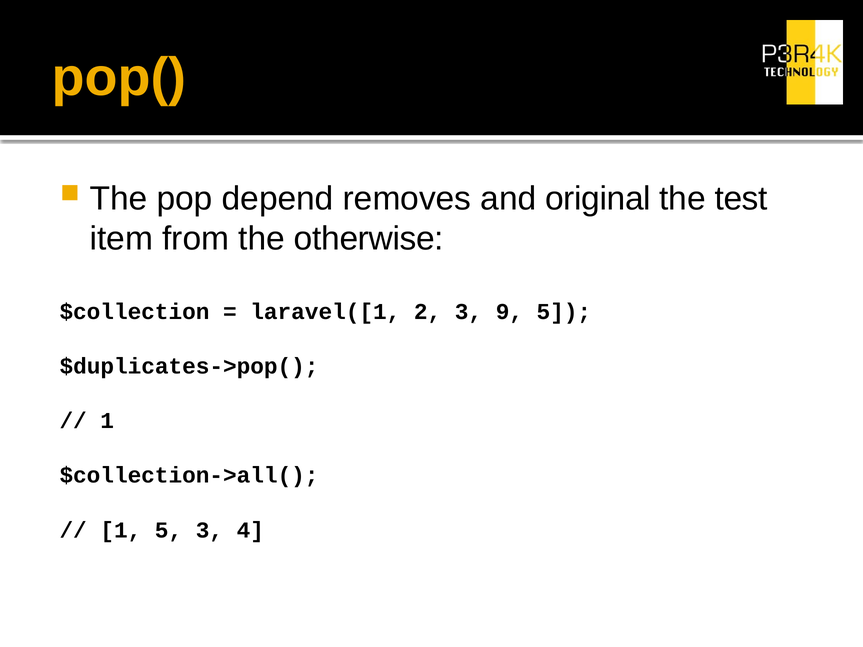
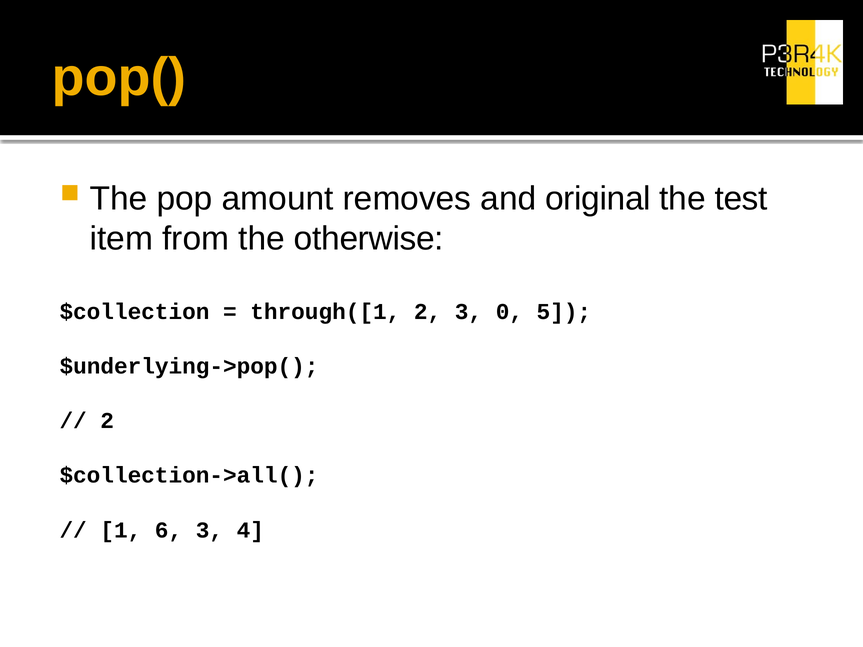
depend: depend -> amount
laravel([1: laravel([1 -> through([1
9: 9 -> 0
$duplicates->pop(: $duplicates->pop( -> $underlying->pop(
1 at (107, 421): 1 -> 2
1 5: 5 -> 6
